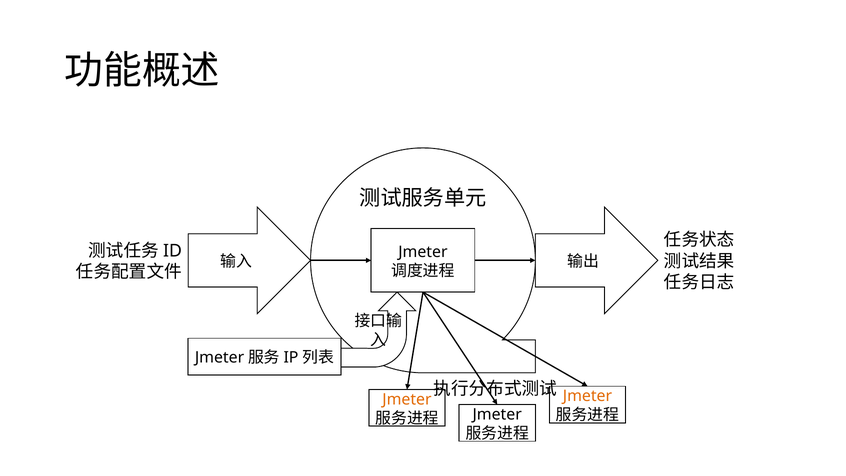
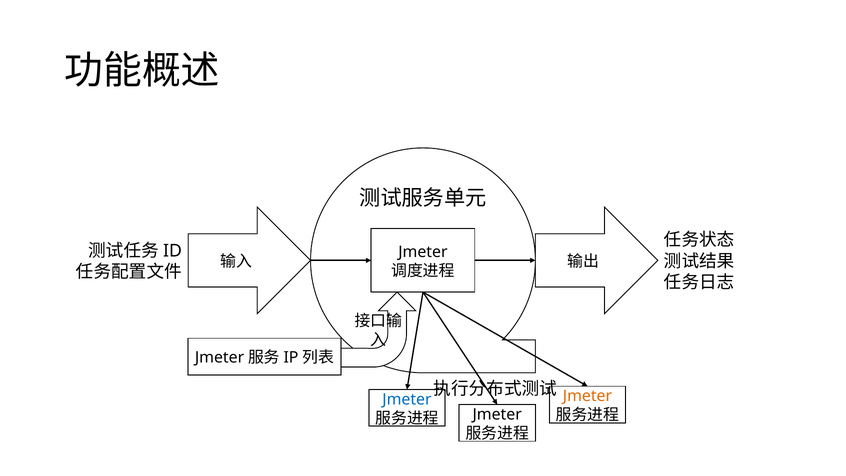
Jmeter at (407, 399) colour: orange -> blue
